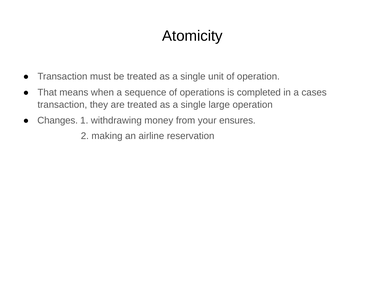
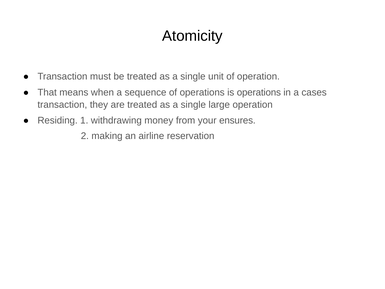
is completed: completed -> operations
Changes: Changes -> Residing
